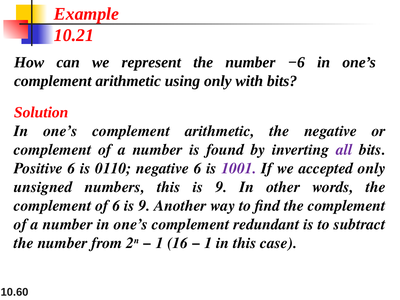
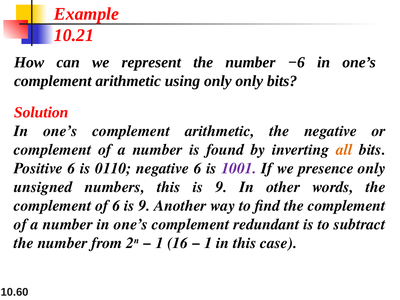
only with: with -> only
all colour: purple -> orange
accepted: accepted -> presence
